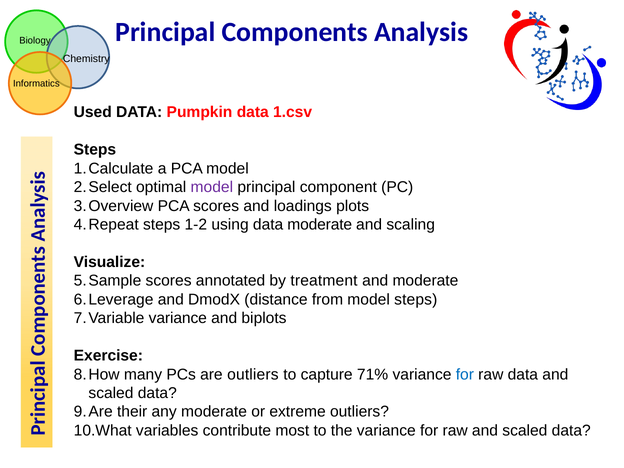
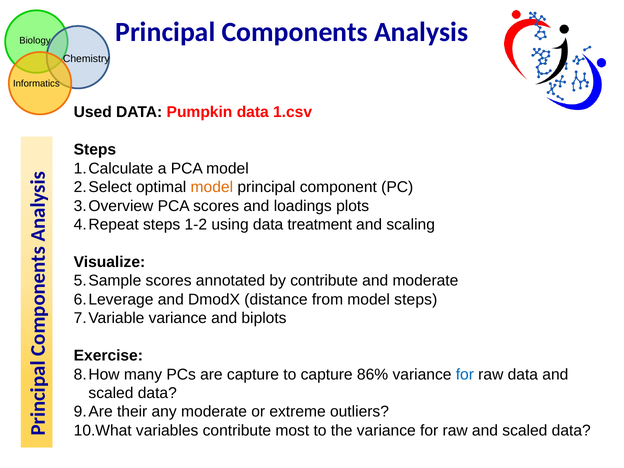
model at (212, 187) colour: purple -> orange
data moderate: moderate -> treatment
by treatment: treatment -> contribute
are outliers: outliers -> capture
71%: 71% -> 86%
